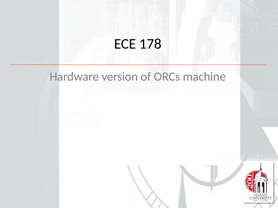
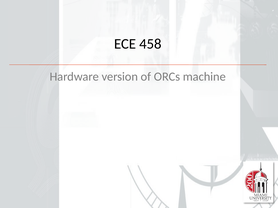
178: 178 -> 458
